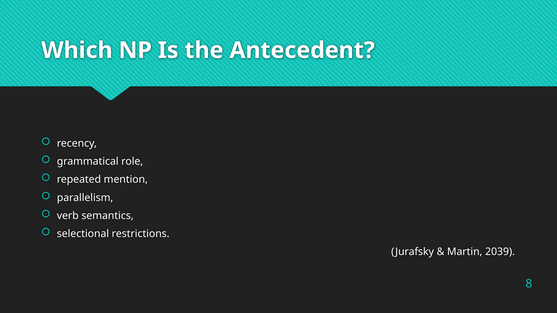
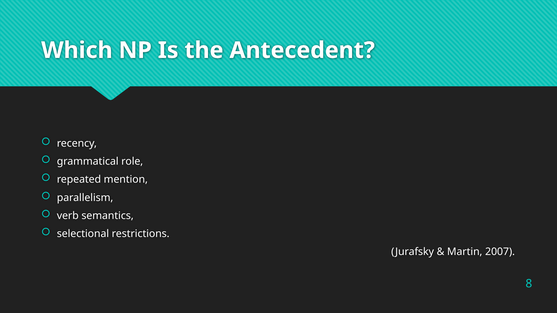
2039: 2039 -> 2007
